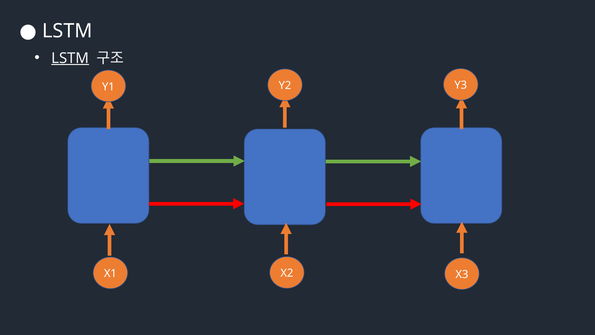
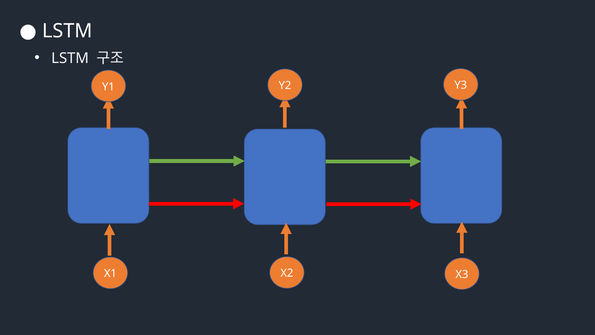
LSTM at (70, 58) underline: present -> none
